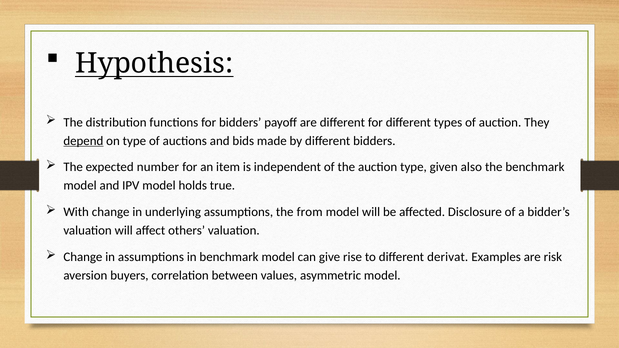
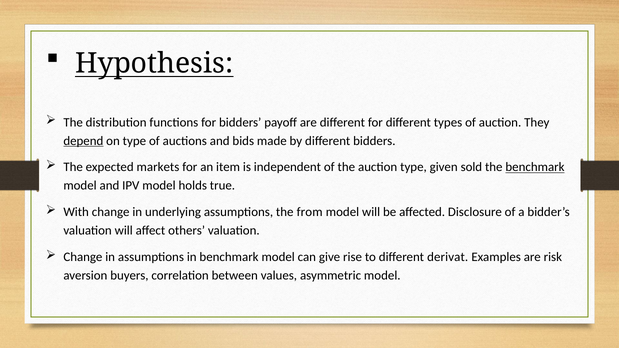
number: number -> markets
also: also -> sold
benchmark at (535, 167) underline: none -> present
